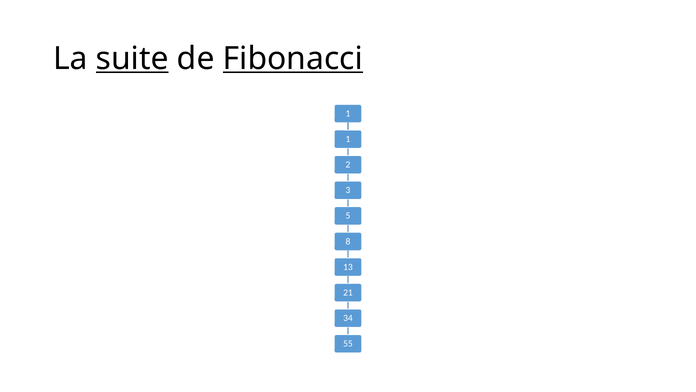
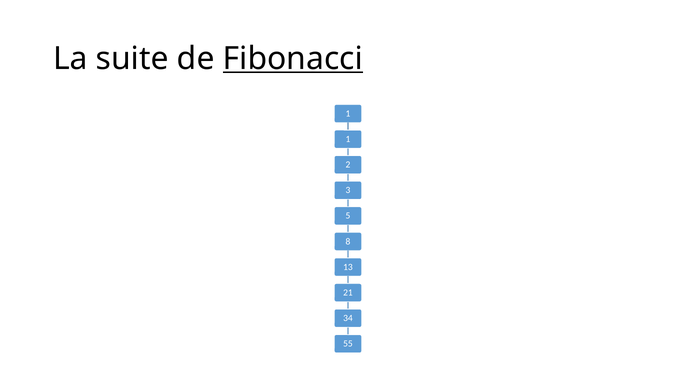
suite underline: present -> none
